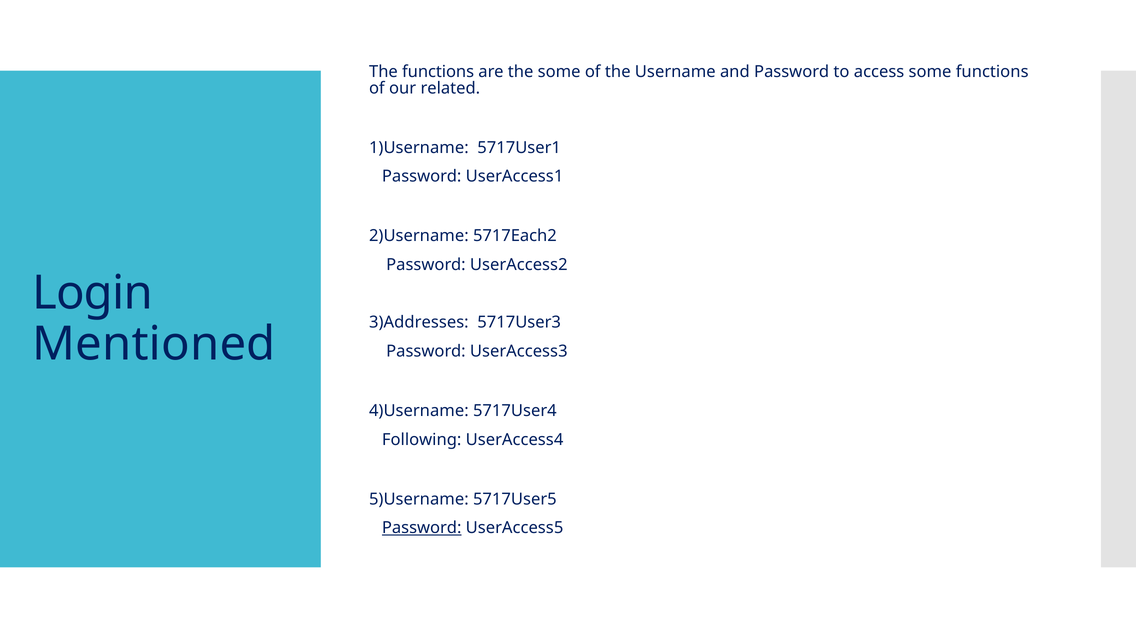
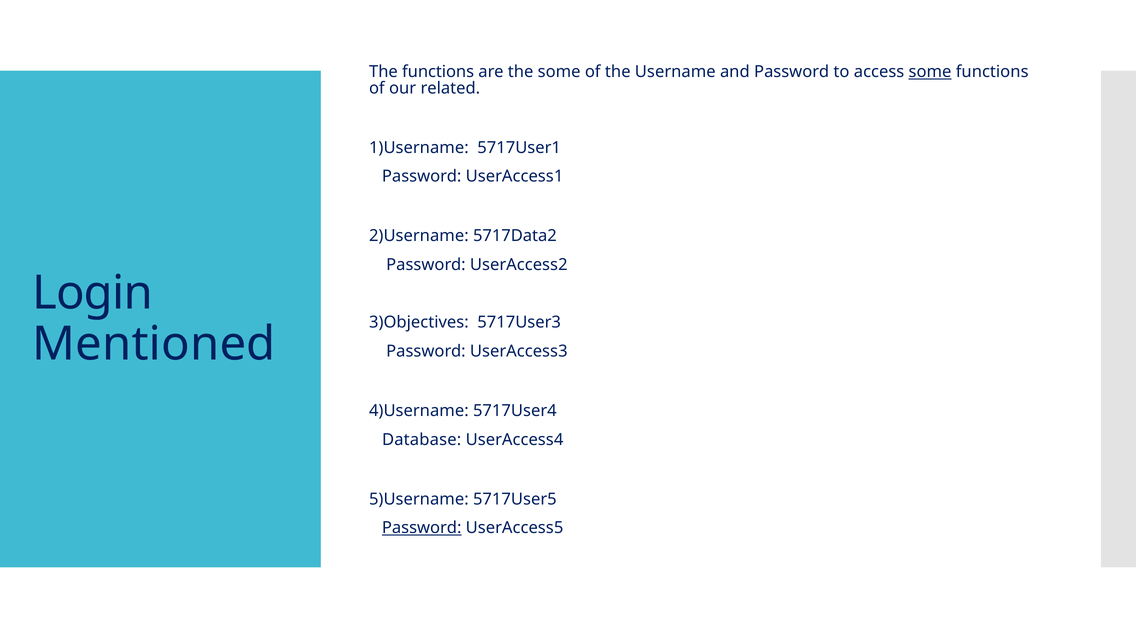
some at (930, 72) underline: none -> present
5717Each2: 5717Each2 -> 5717Data2
3)Addresses: 3)Addresses -> 3)Objectives
Following: Following -> Database
